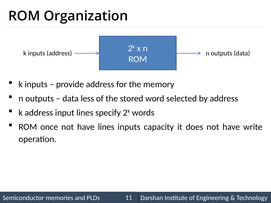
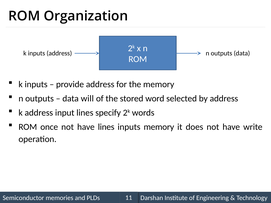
less: less -> will
inputs capacity: capacity -> memory
